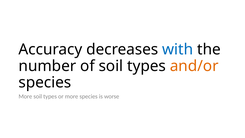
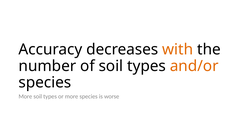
with colour: blue -> orange
